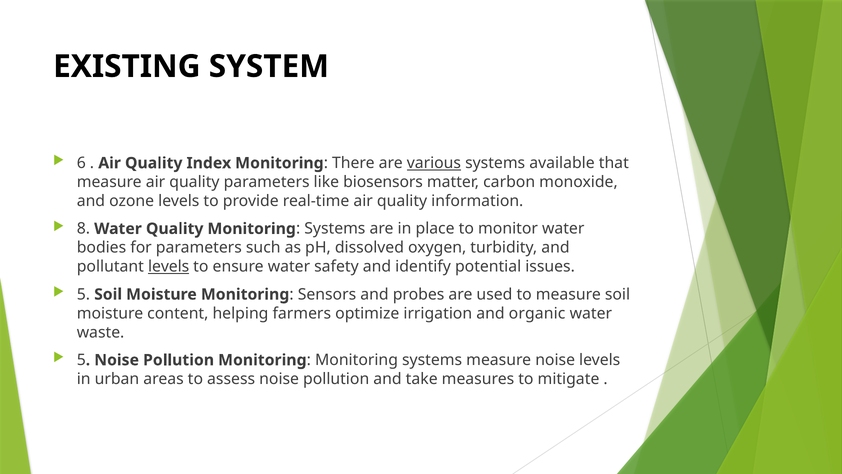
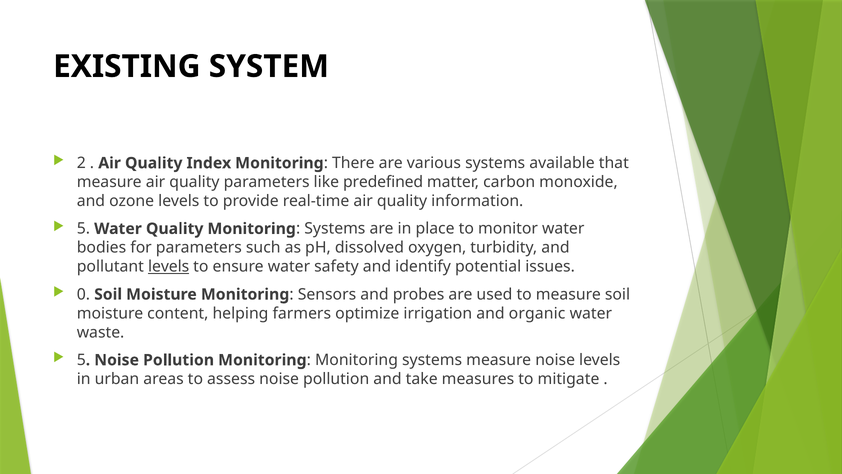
6: 6 -> 2
various underline: present -> none
biosensors: biosensors -> predefined
8 at (83, 229): 8 -> 5
5 at (83, 294): 5 -> 0
